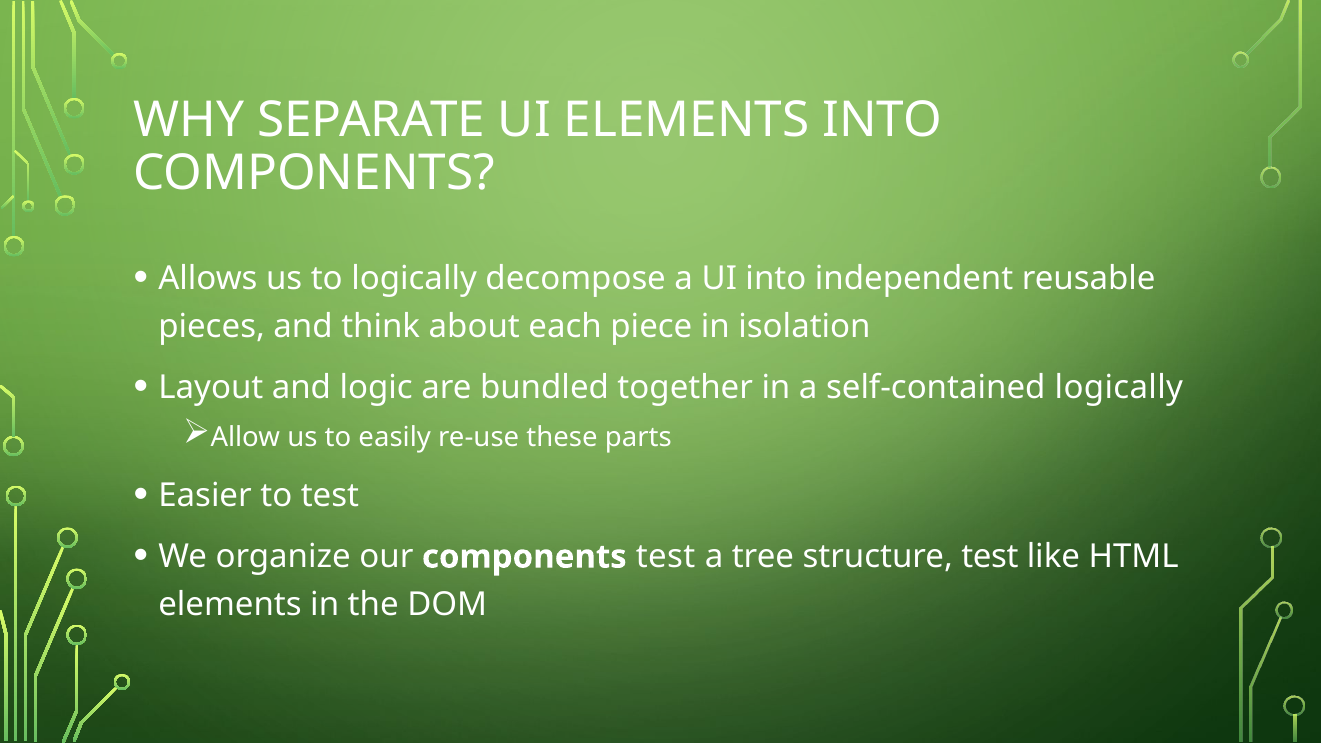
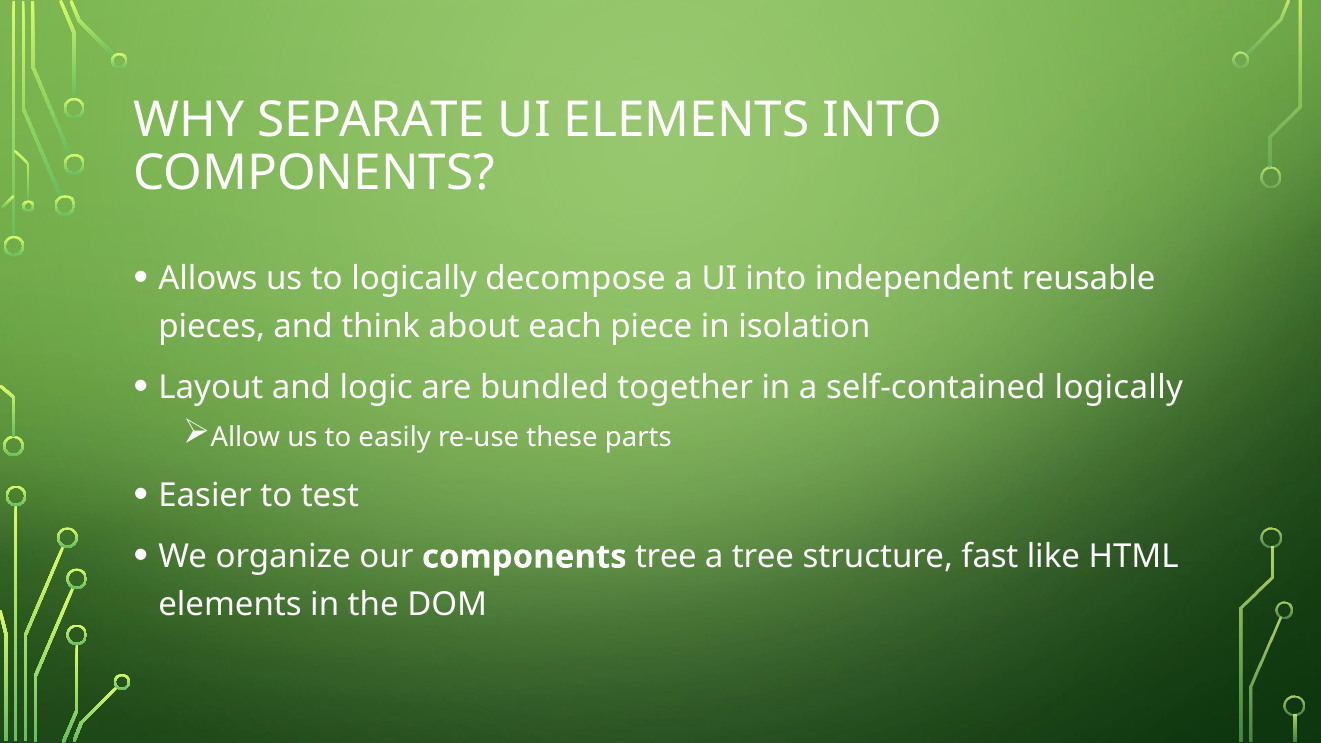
components test: test -> tree
structure test: test -> fast
